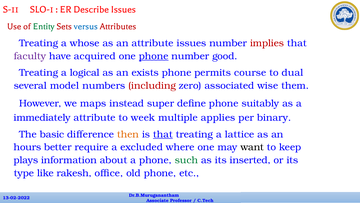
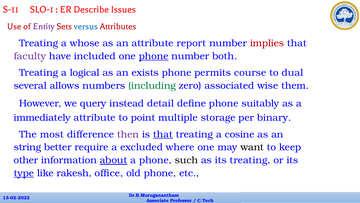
Entity colour: green -> purple
attribute issues: issues -> report
acquired: acquired -> included
good: good -> both
model: model -> allows
including colour: red -> green
maps: maps -> query
super: super -> detail
week: week -> point
applies: applies -> storage
basic: basic -> most
then colour: orange -> purple
lattice: lattice -> cosine
hours: hours -> string
plays: plays -> other
about underline: none -> present
such colour: green -> black
its inserted: inserted -> treating
type underline: none -> present
